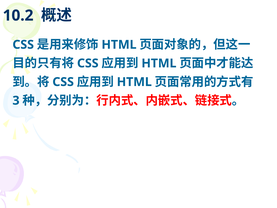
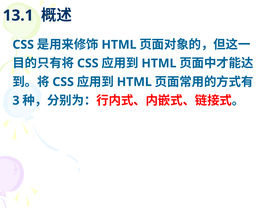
10.2: 10.2 -> 13.1
